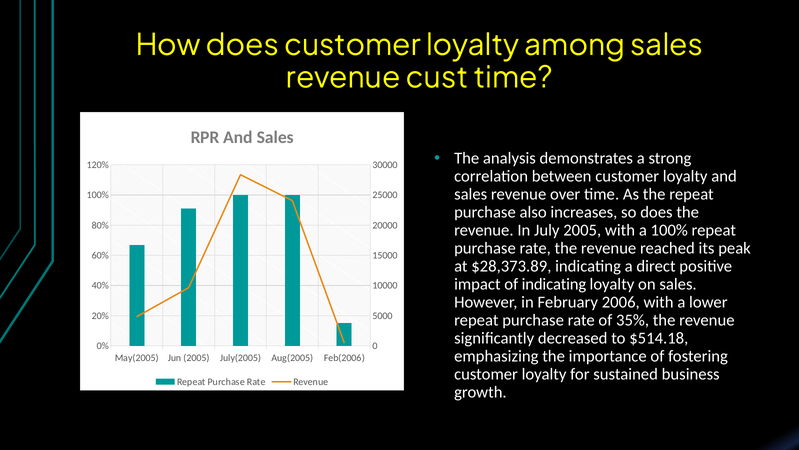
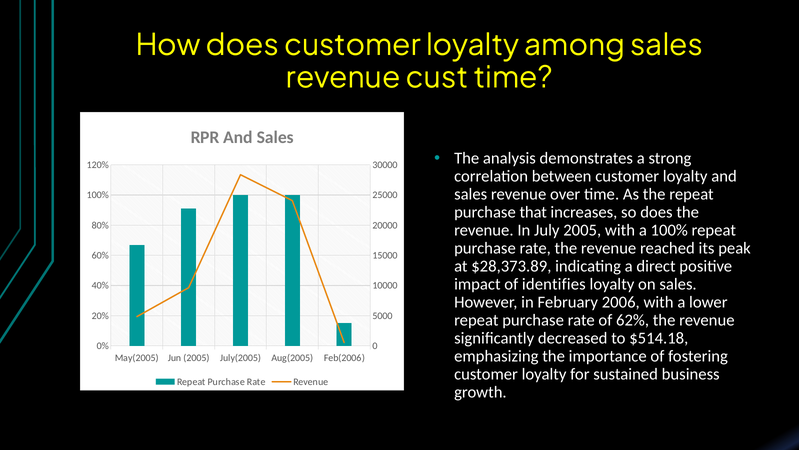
also: also -> that
of indicating: indicating -> identifies
35%: 35% -> 62%
